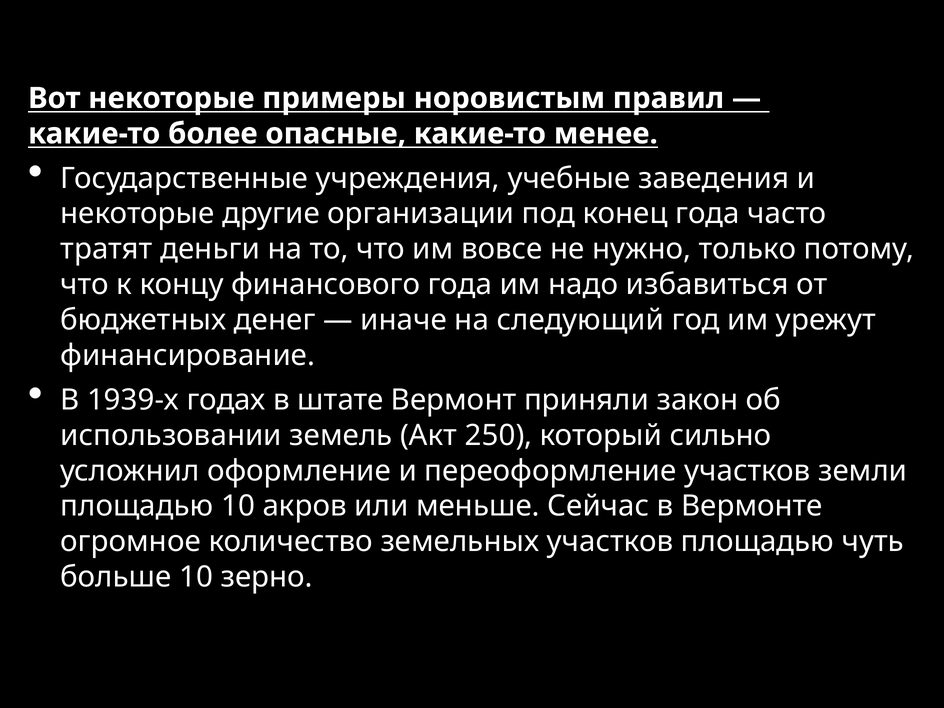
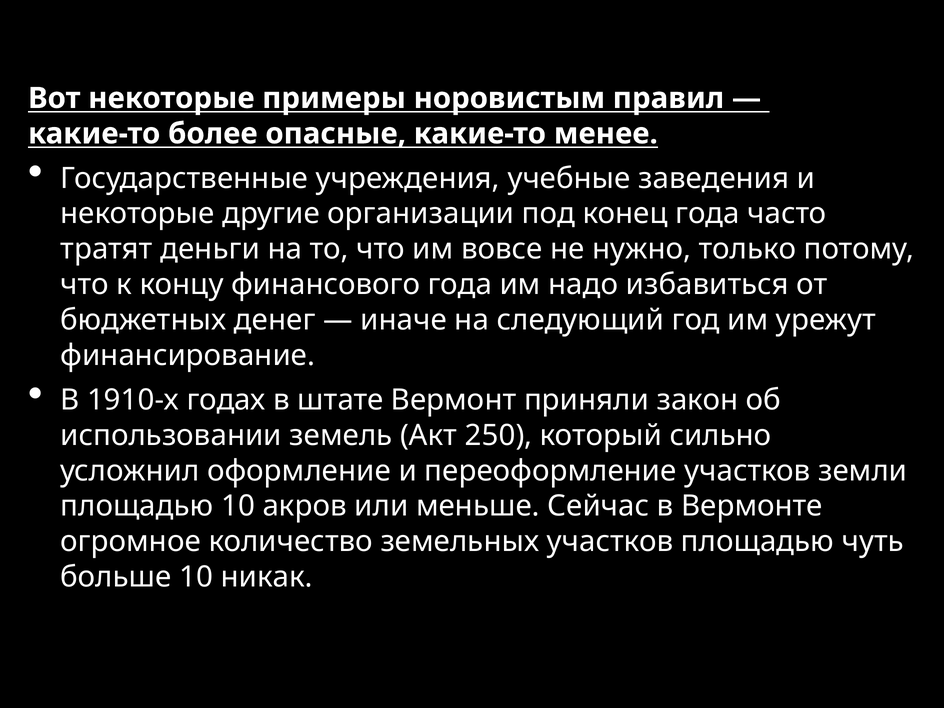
1939-х: 1939-х -> 1910-х
зерно: зерно -> никак
